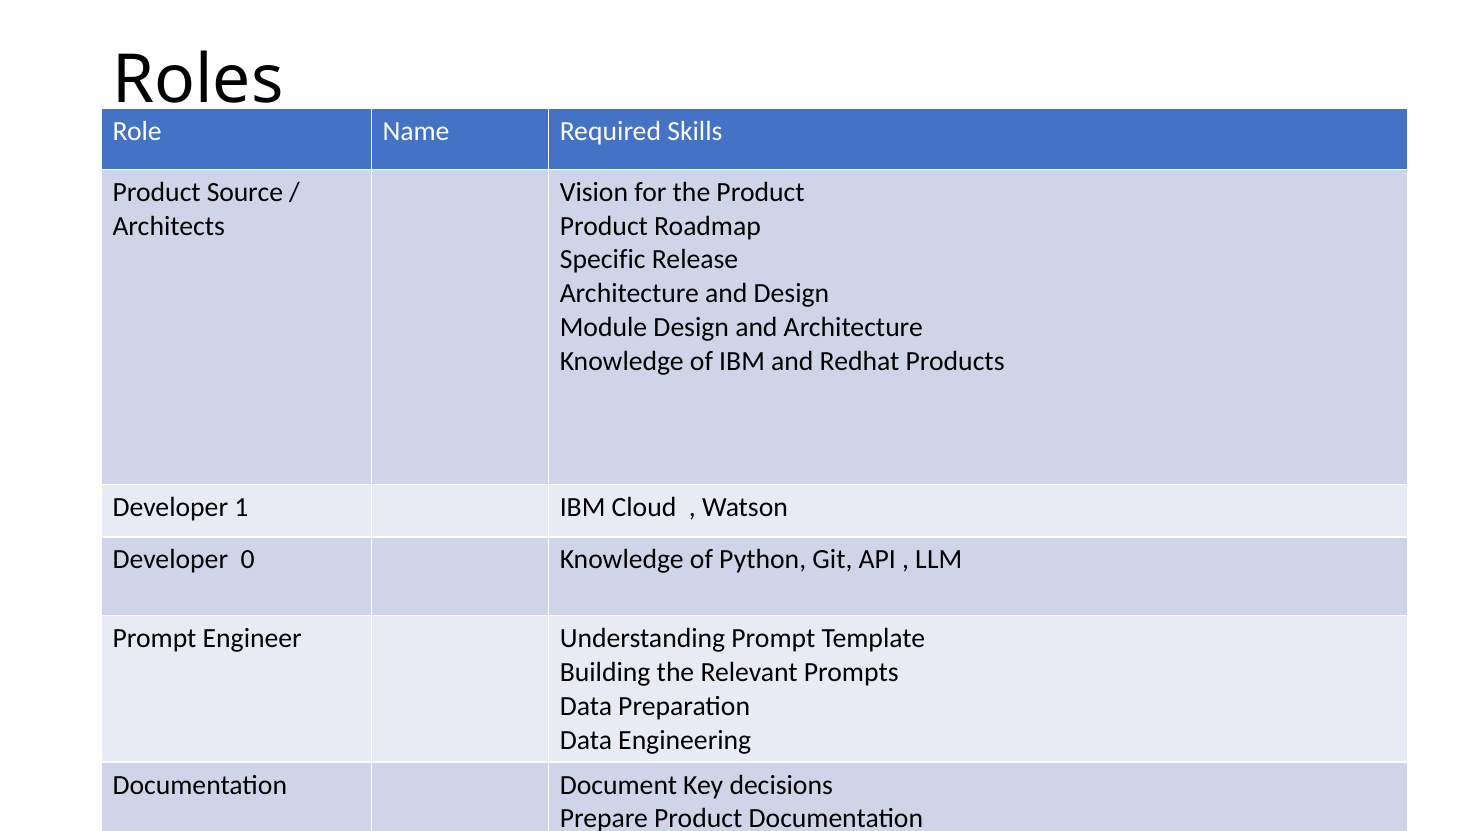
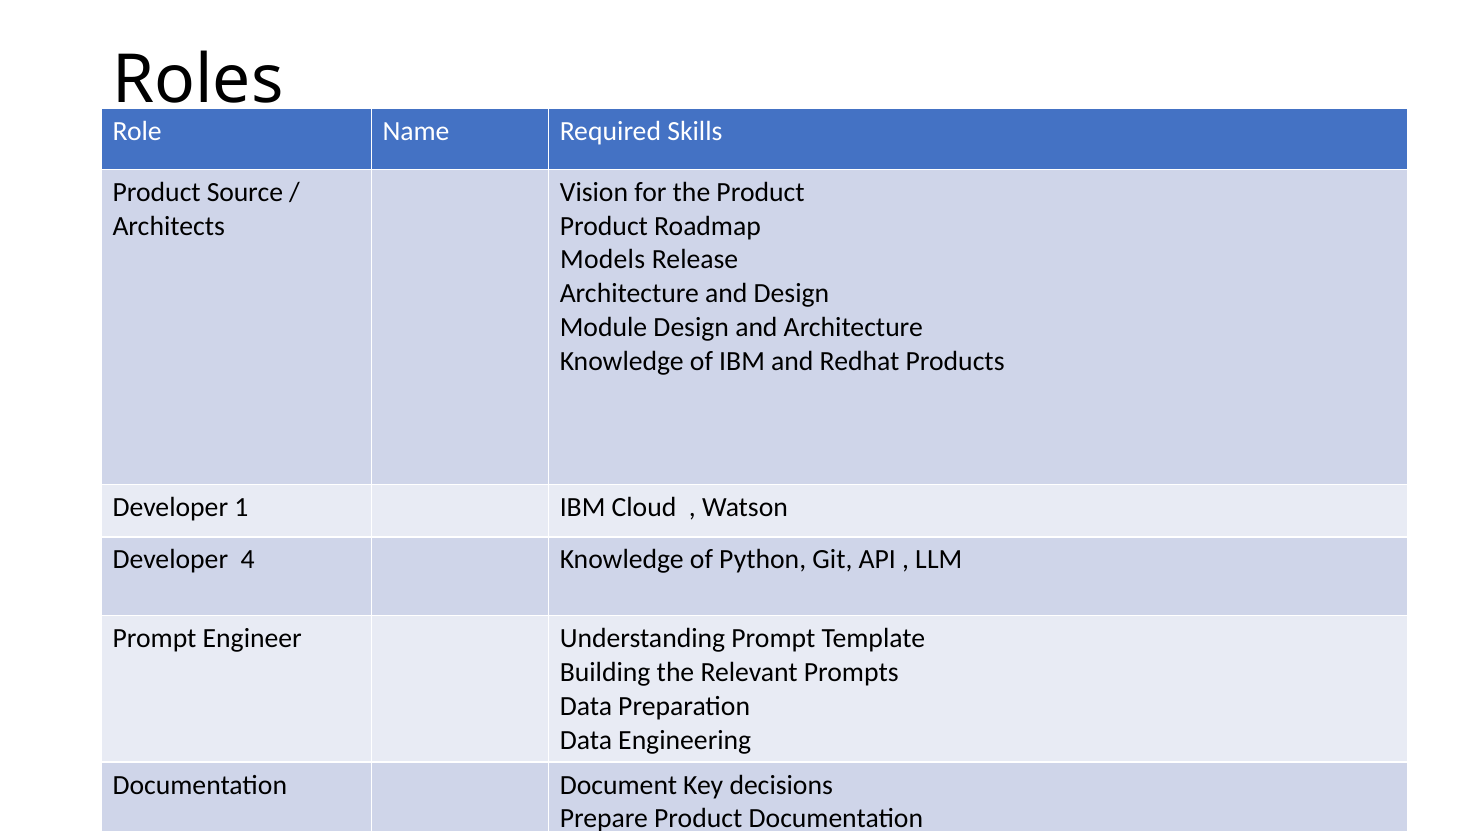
Specific: Specific -> Models
0: 0 -> 4
